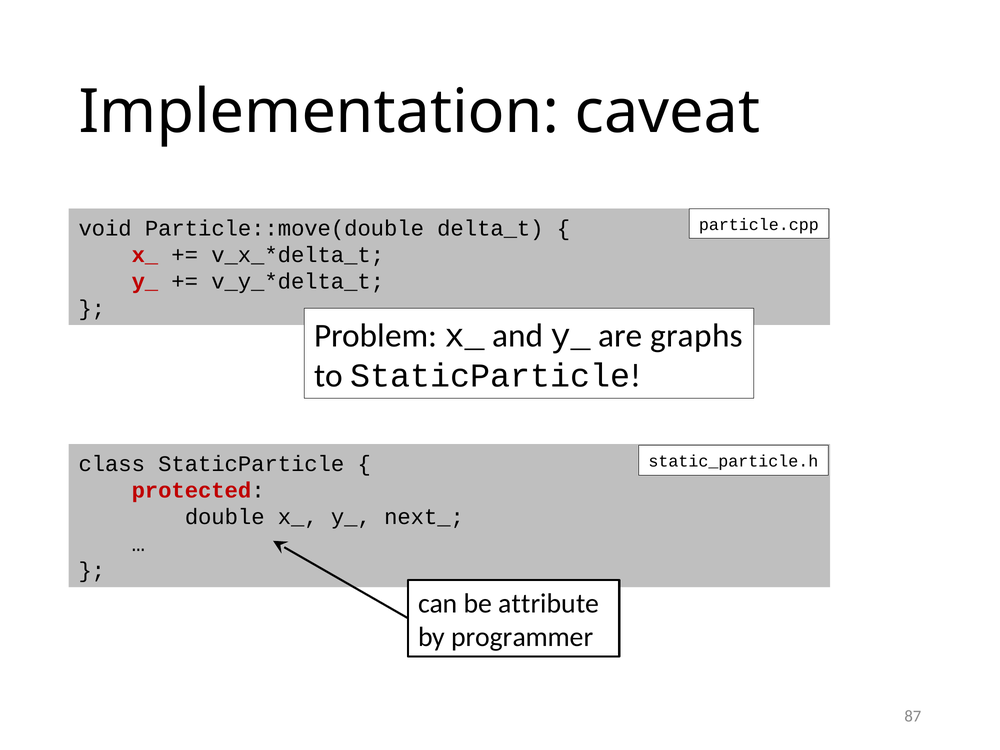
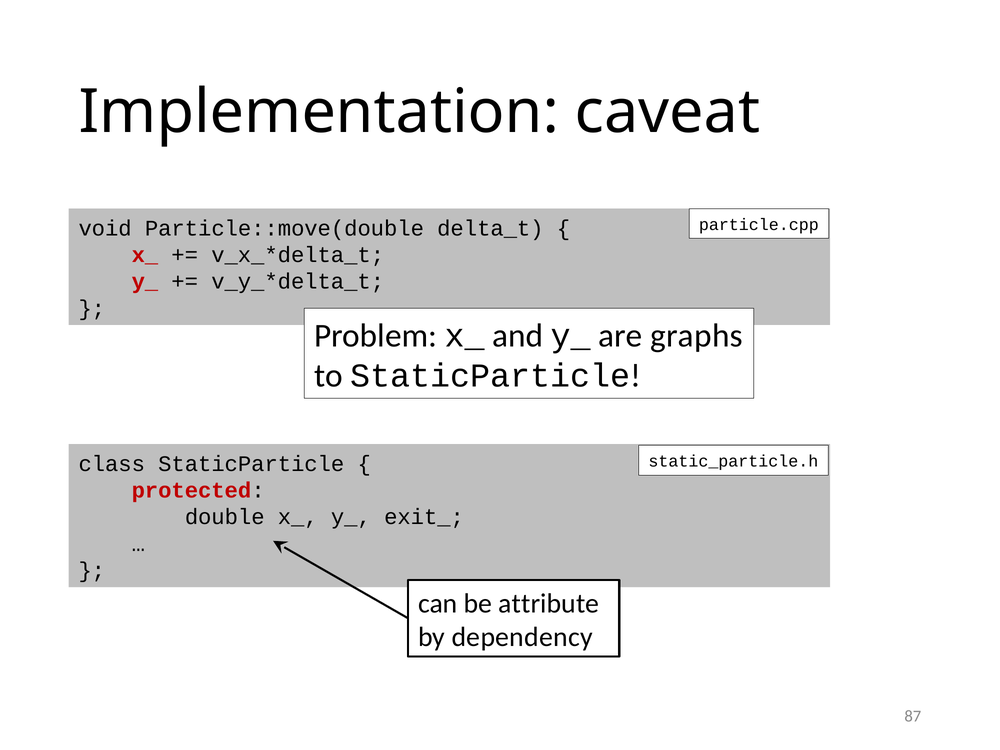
next_: next_ -> exit_
programmer: programmer -> dependency
